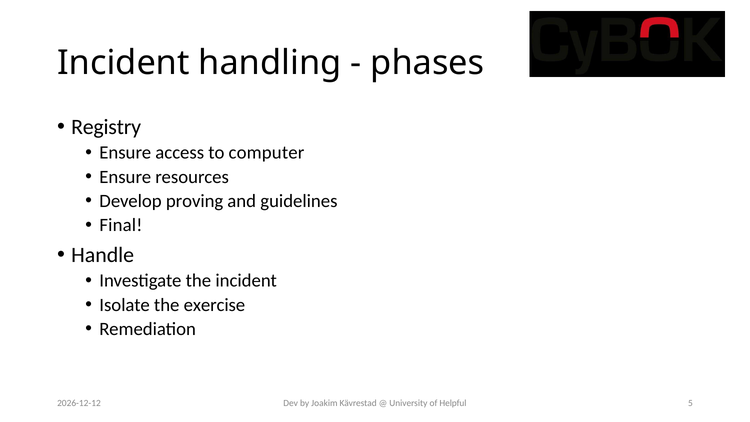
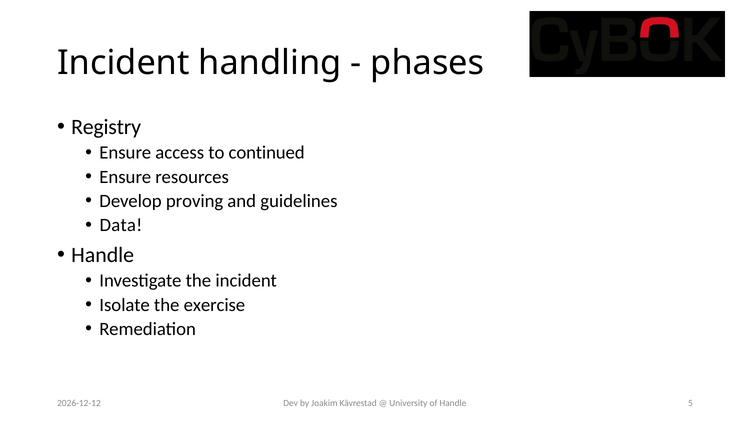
computer: computer -> continued
Final: Final -> Data
of Helpful: Helpful -> Handle
